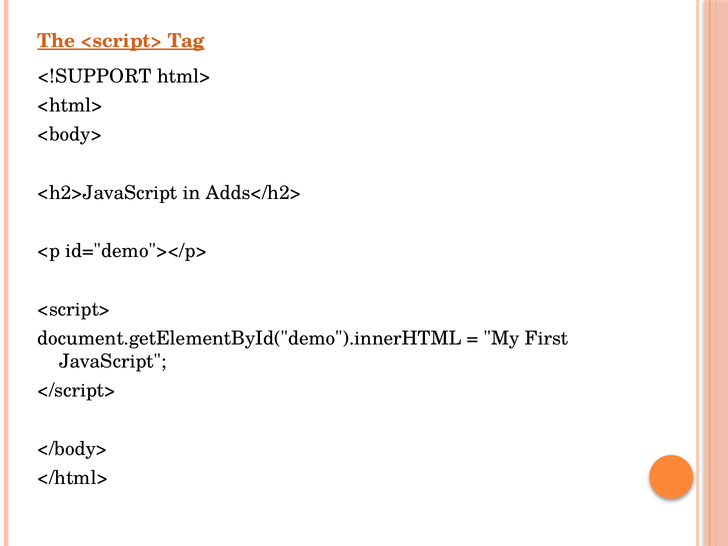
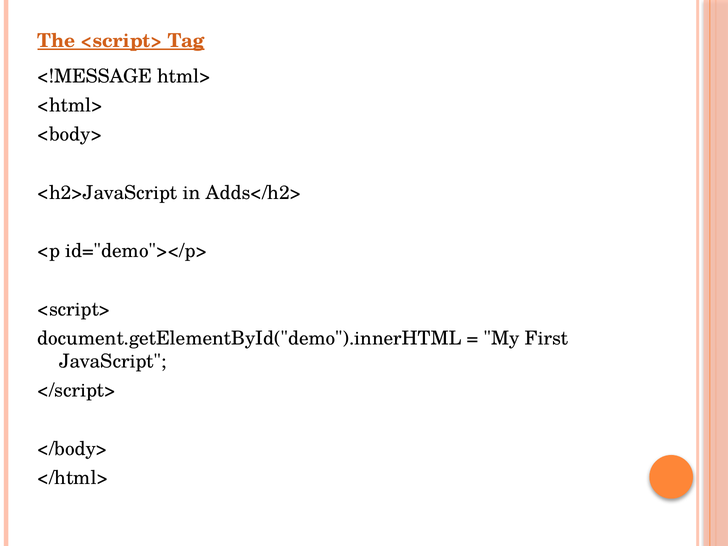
<!SUPPORT: <!SUPPORT -> <!MESSAGE
